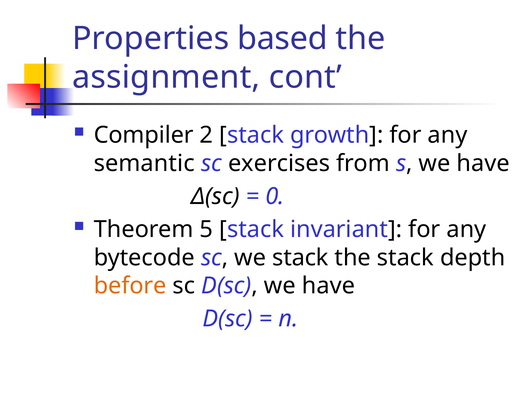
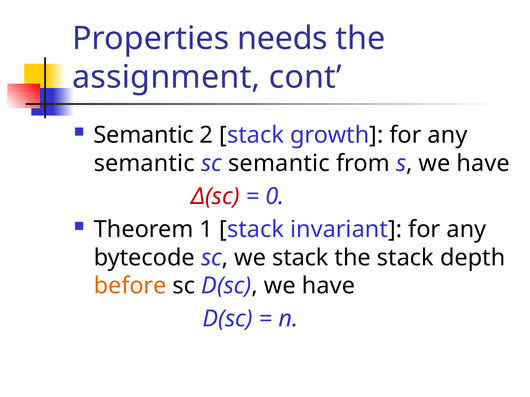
based: based -> needs
Compiler at (144, 135): Compiler -> Semantic
sc exercises: exercises -> semantic
Δ(sc colour: black -> red
5: 5 -> 1
